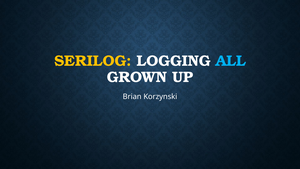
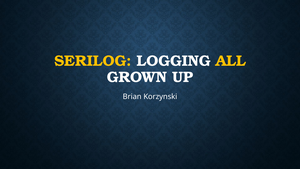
ALL colour: light blue -> yellow
